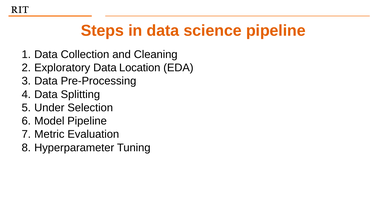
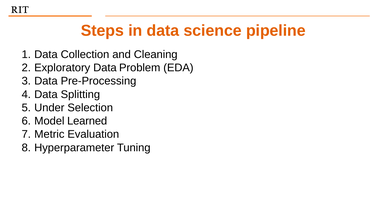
Location: Location -> Problem
Model Pipeline: Pipeline -> Learned
